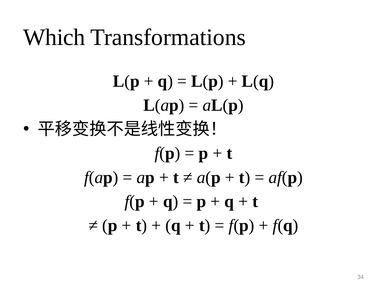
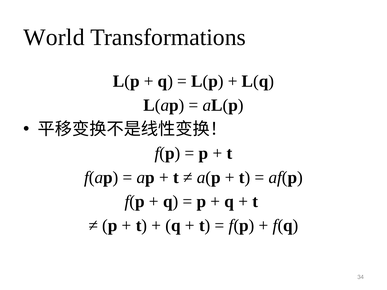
Which: Which -> World
